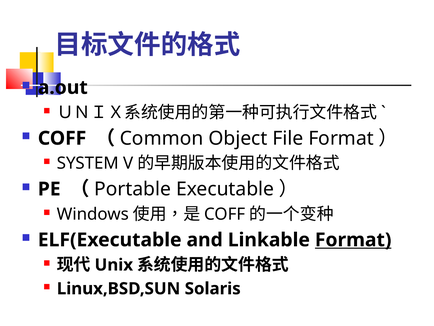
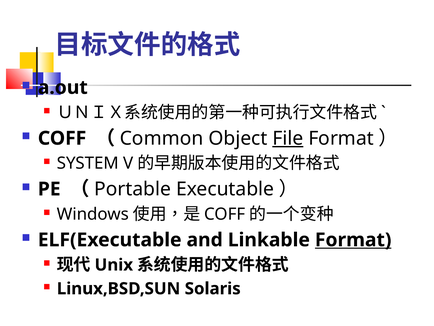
File underline: none -> present
